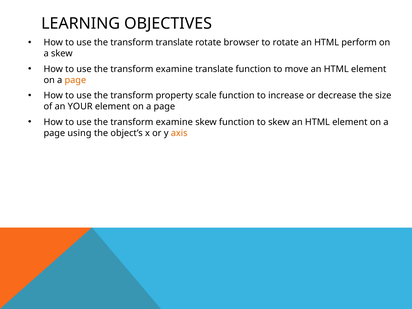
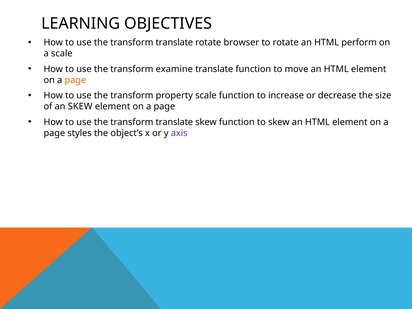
a skew: skew -> scale
an YOUR: YOUR -> SKEW
examine at (174, 122): examine -> translate
using: using -> styles
axis colour: orange -> purple
